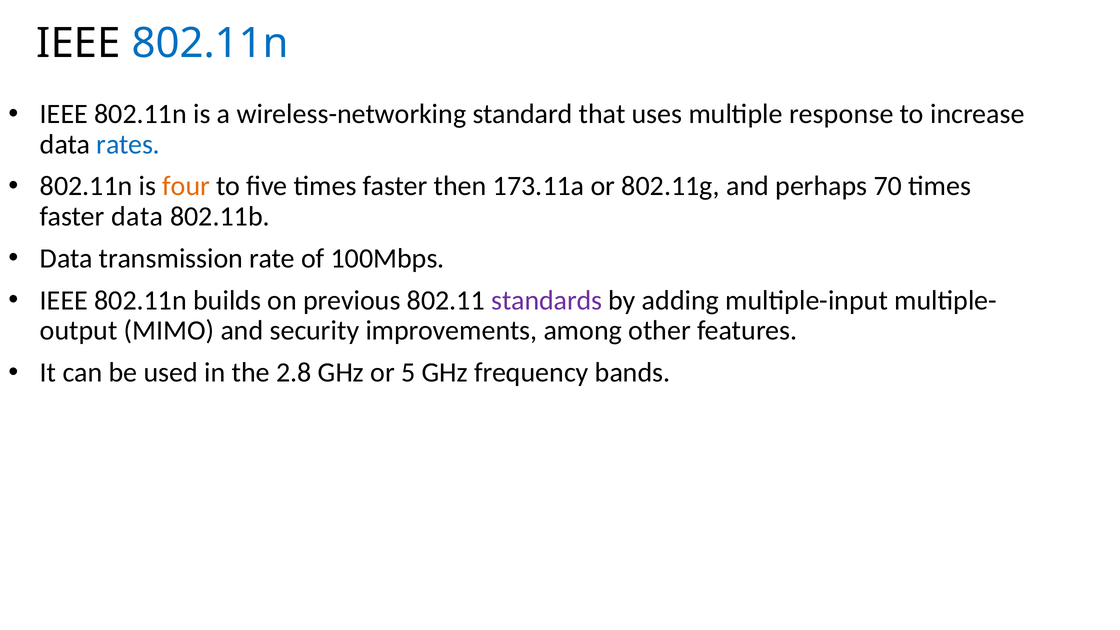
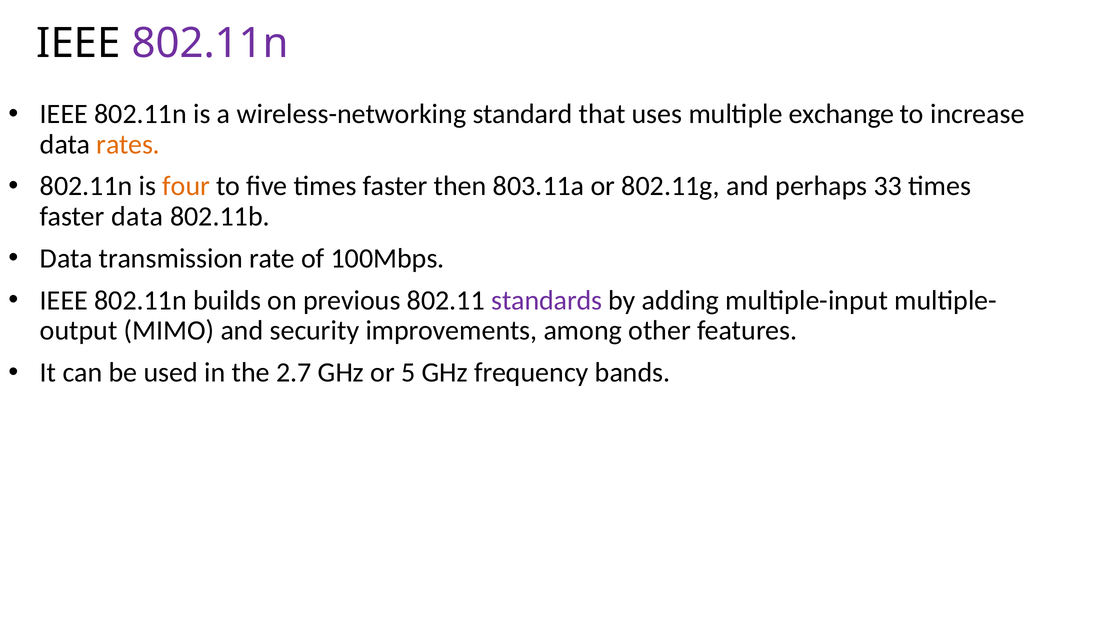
802.11n at (210, 43) colour: blue -> purple
response: response -> exchange
rates colour: blue -> orange
173.11a: 173.11a -> 803.11a
70: 70 -> 33
2.8: 2.8 -> 2.7
